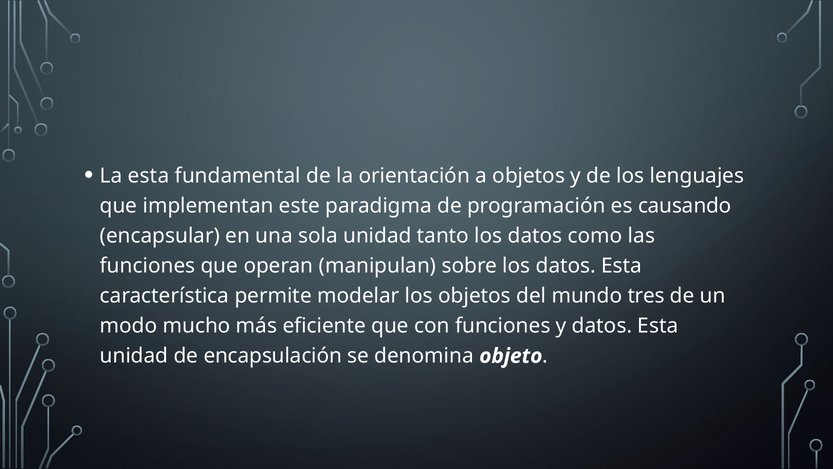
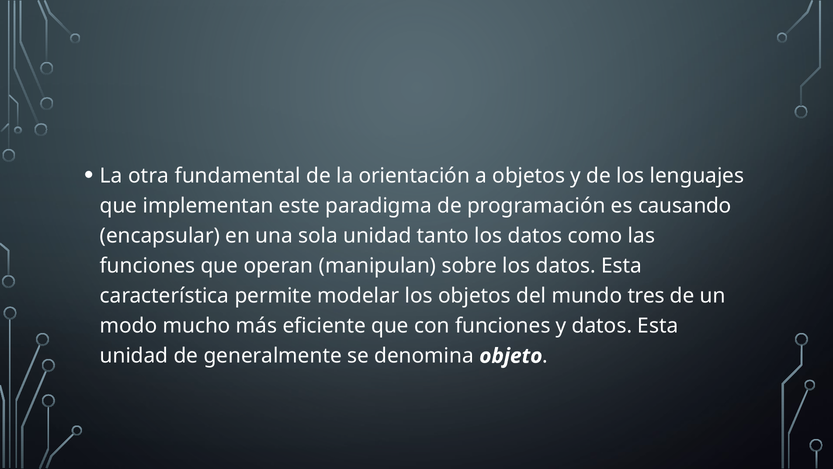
La esta: esta -> otra
encapsulación: encapsulación -> generalmente
